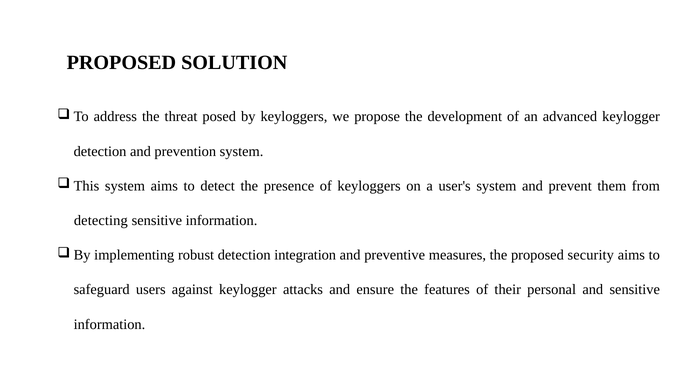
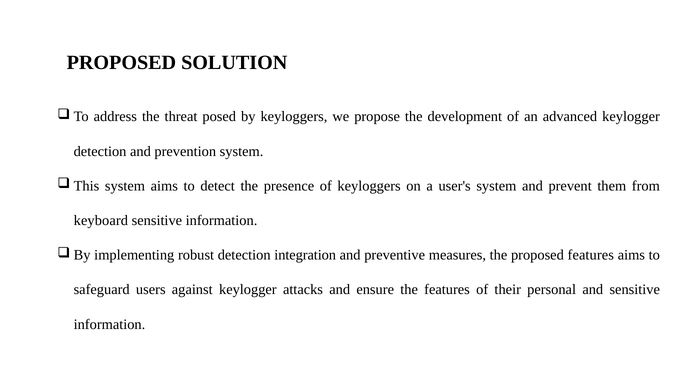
detecting: detecting -> keyboard
proposed security: security -> features
